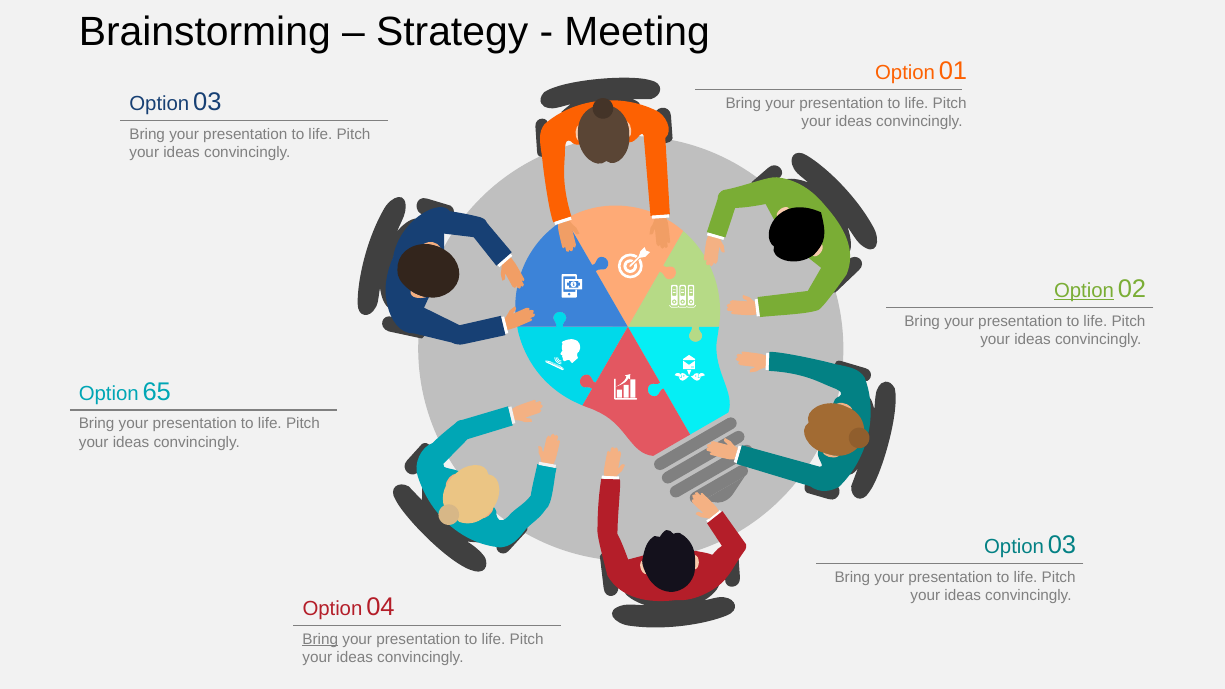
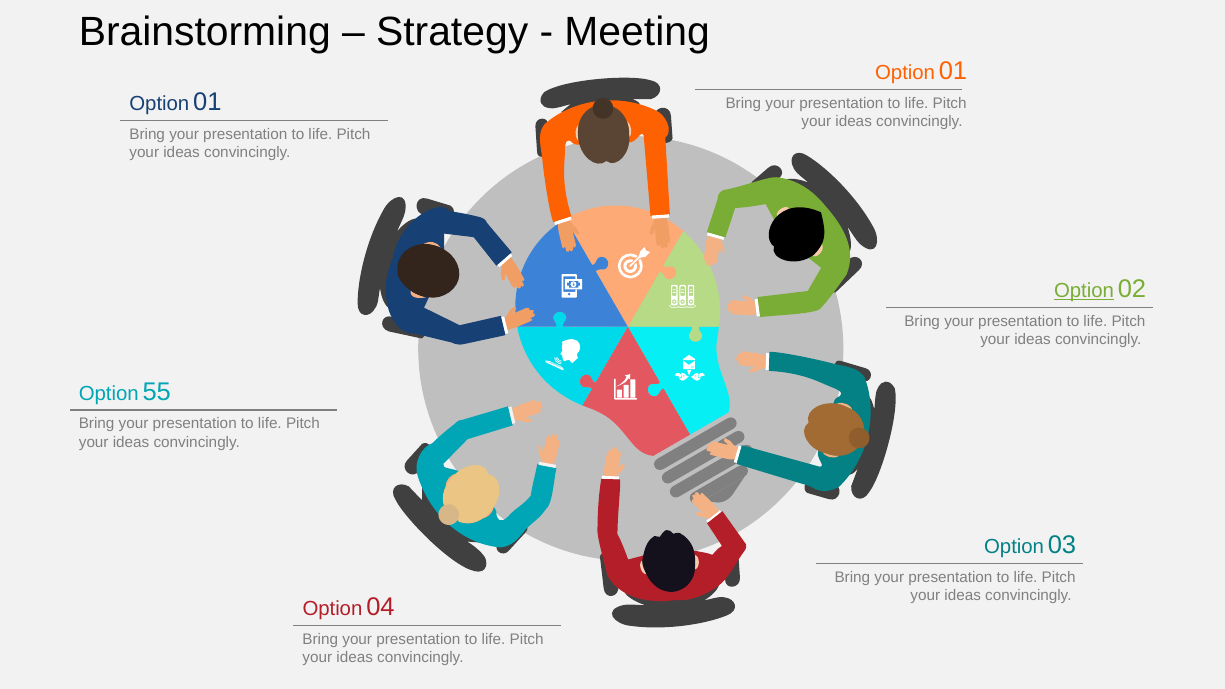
03 at (207, 102): 03 -> 01
65: 65 -> 55
Bring at (320, 639) underline: present -> none
